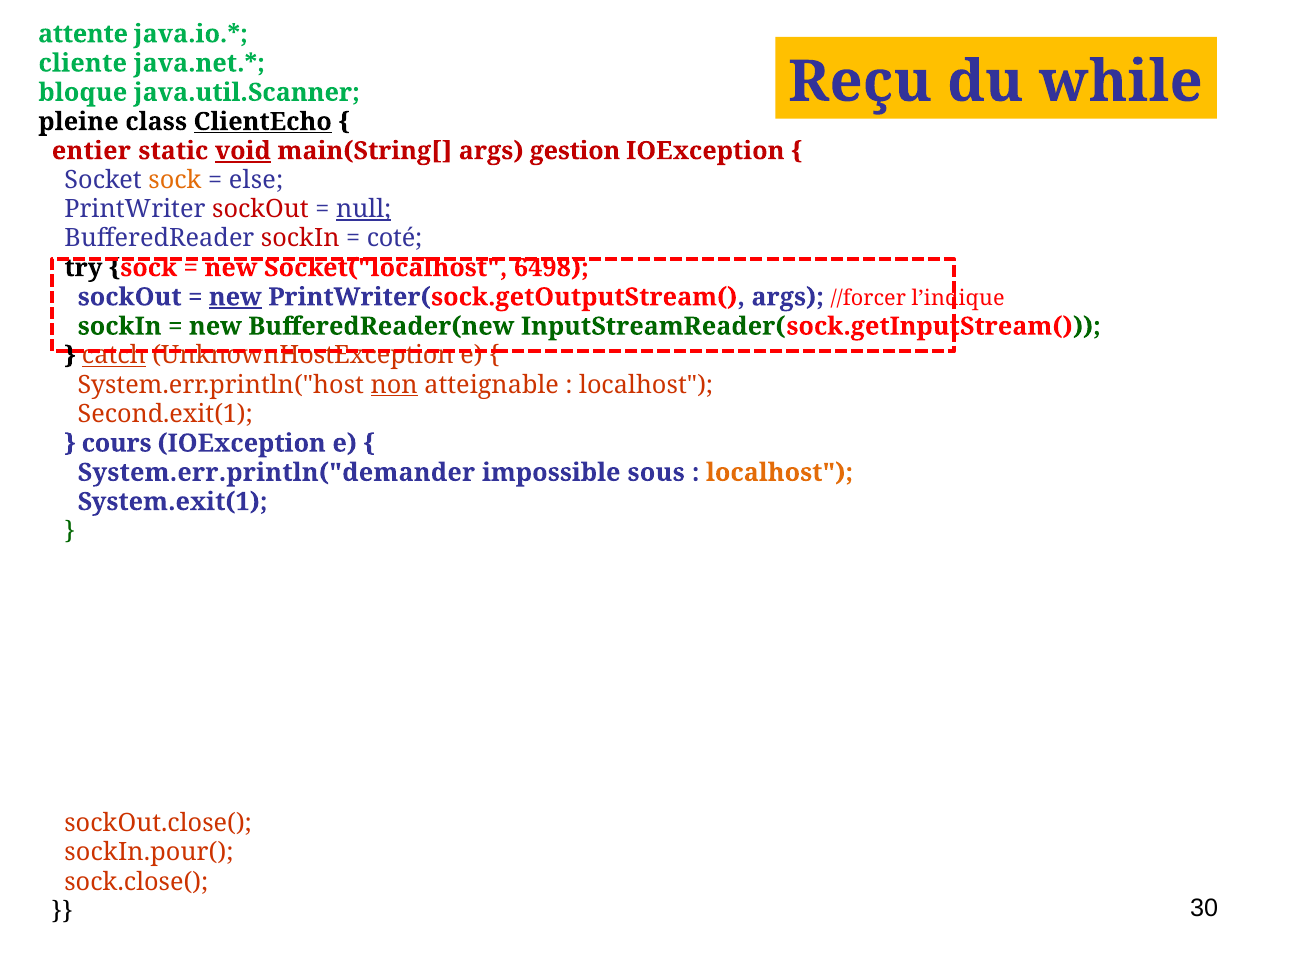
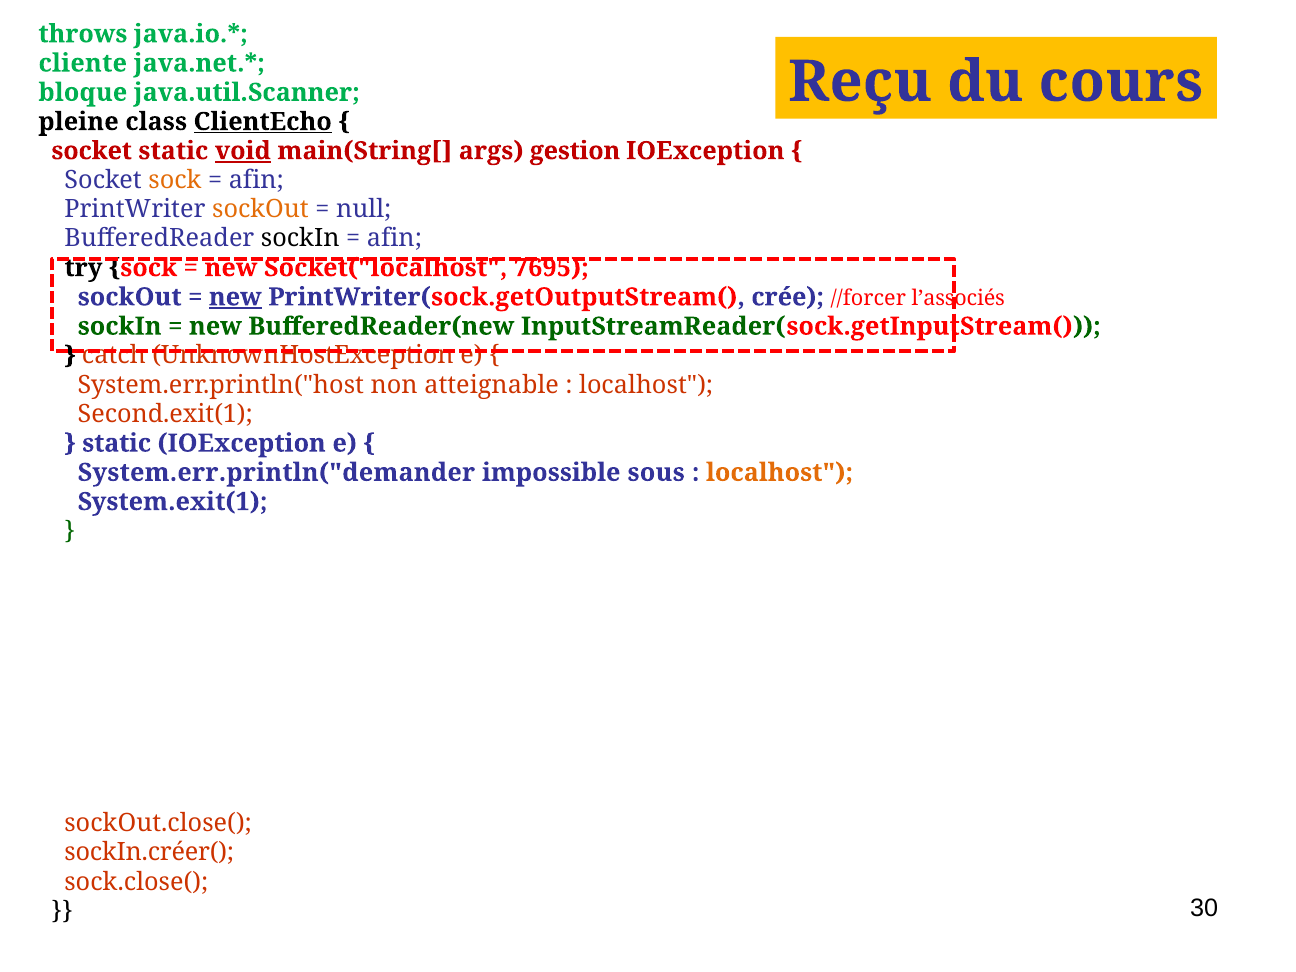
attente: attente -> throws
while: while -> cours
entier at (91, 151): entier -> socket
else at (256, 180): else -> afin
sockOut at (260, 209) colour: red -> orange
null underline: present -> none
sockIn at (300, 239) colour: red -> black
coté at (395, 239): coté -> afin
6498: 6498 -> 7695
PrintWriter(sock.getOutputStream( args: args -> crée
l’indique: l’indique -> l’associés
catch underline: present -> none
non underline: present -> none
cours at (117, 443): cours -> static
sockIn.pour(: sockIn.pour( -> sockIn.créer(
